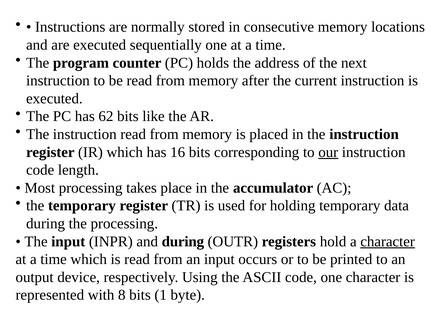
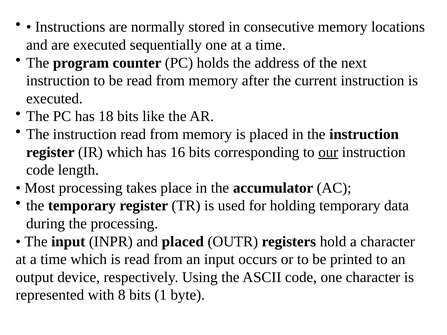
62: 62 -> 18
and during: during -> placed
character at (388, 242) underline: present -> none
